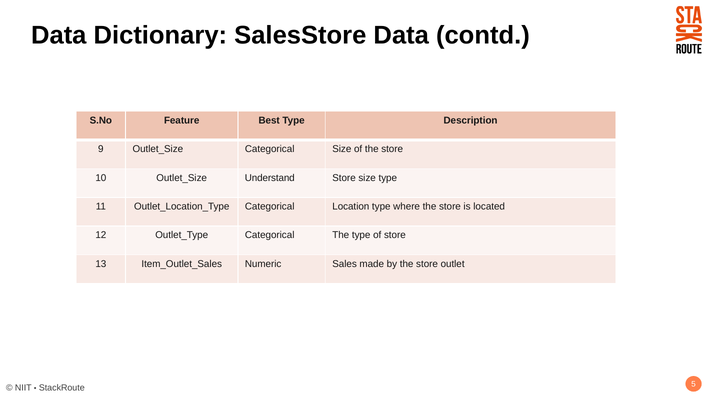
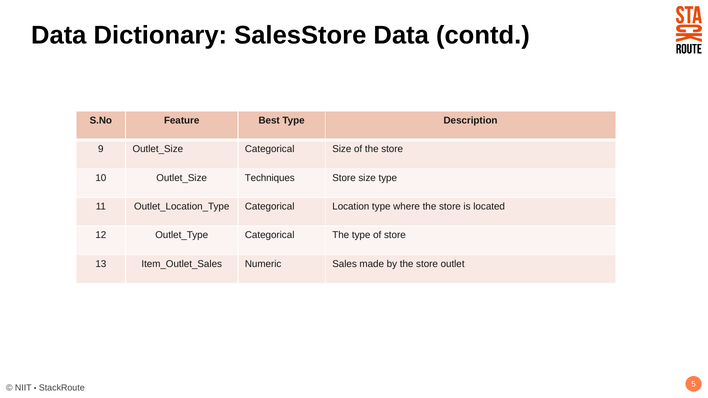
Understand: Understand -> Techniques
